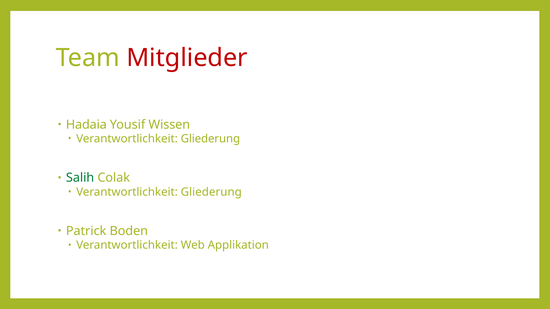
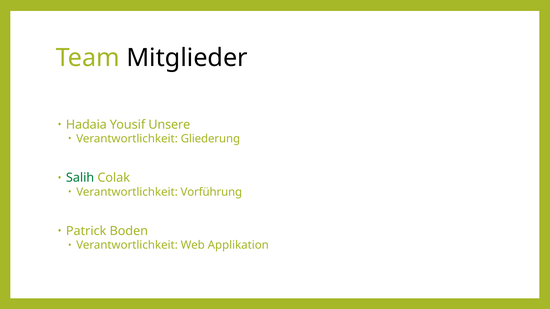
Mitglieder colour: red -> black
Wissen: Wissen -> Unsere
Gliederung at (211, 192): Gliederung -> Vorführung
